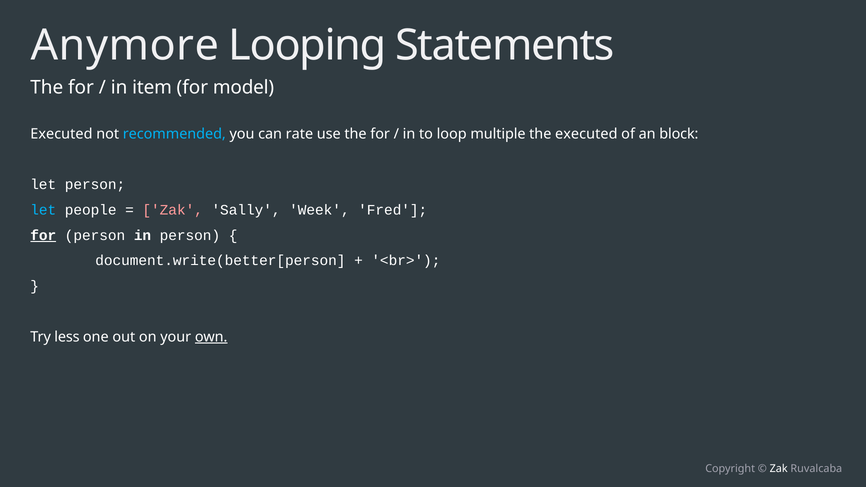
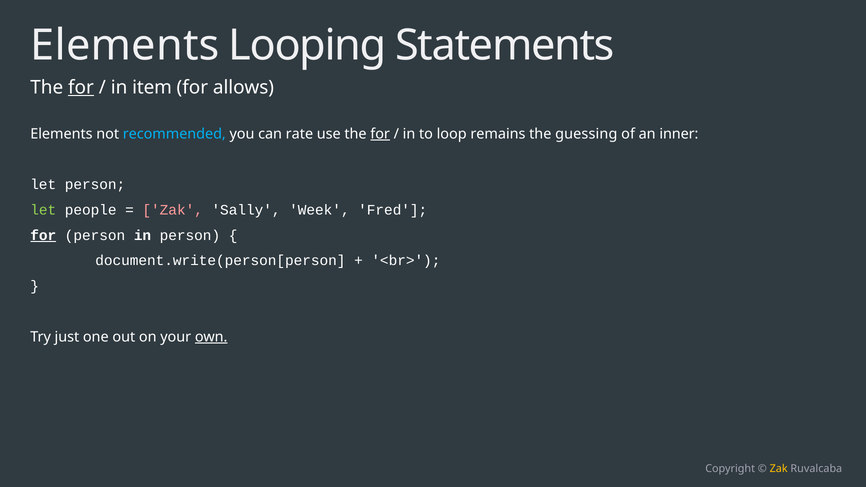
Anymore at (125, 46): Anymore -> Elements
for at (81, 87) underline: none -> present
model: model -> allows
Executed at (61, 134): Executed -> Elements
for at (380, 134) underline: none -> present
multiple: multiple -> remains
the executed: executed -> guessing
block: block -> inner
let at (43, 210) colour: light blue -> light green
document.write(better[person: document.write(better[person -> document.write(person[person
less: less -> just
Zak at (779, 469) colour: white -> yellow
